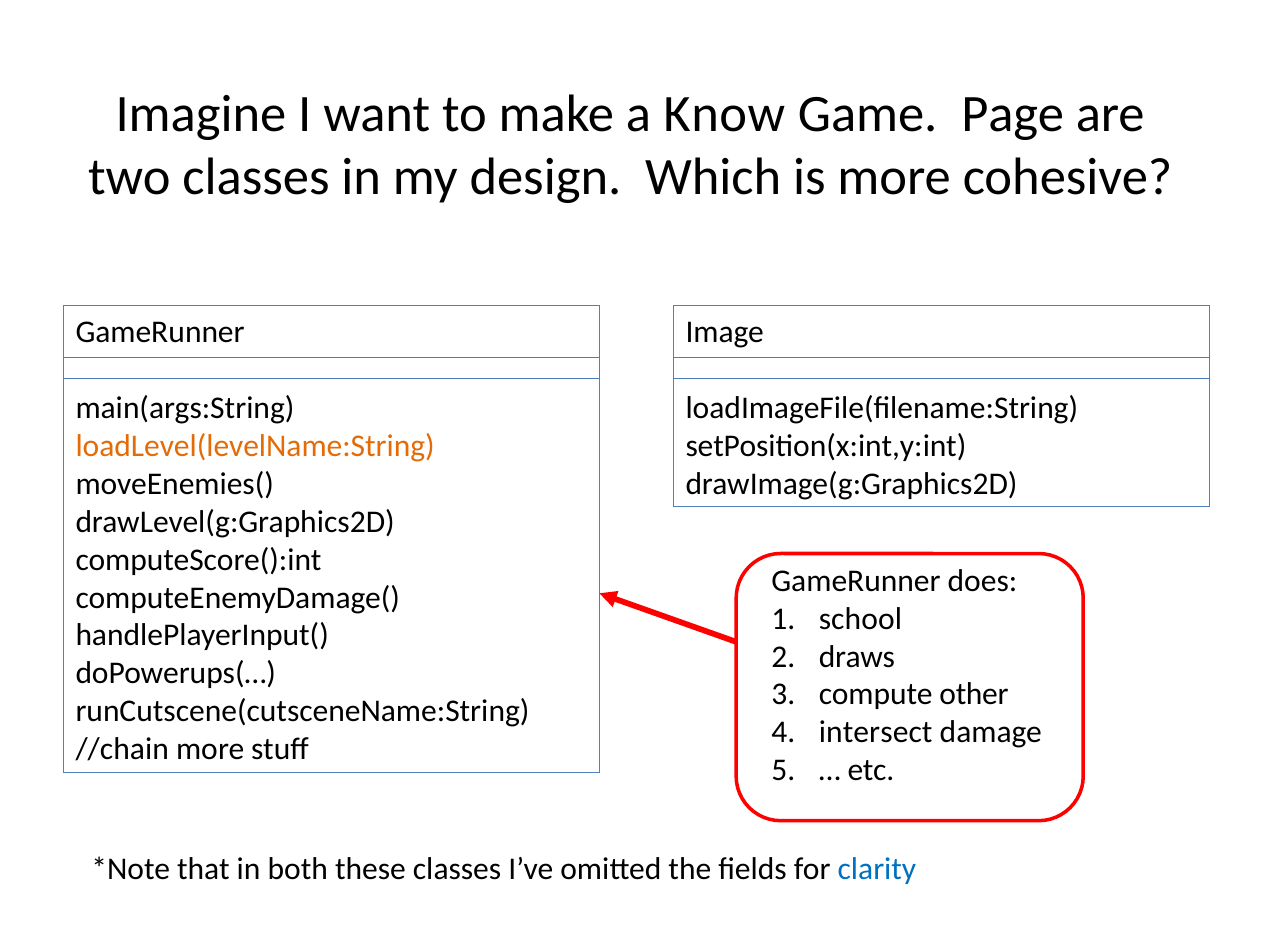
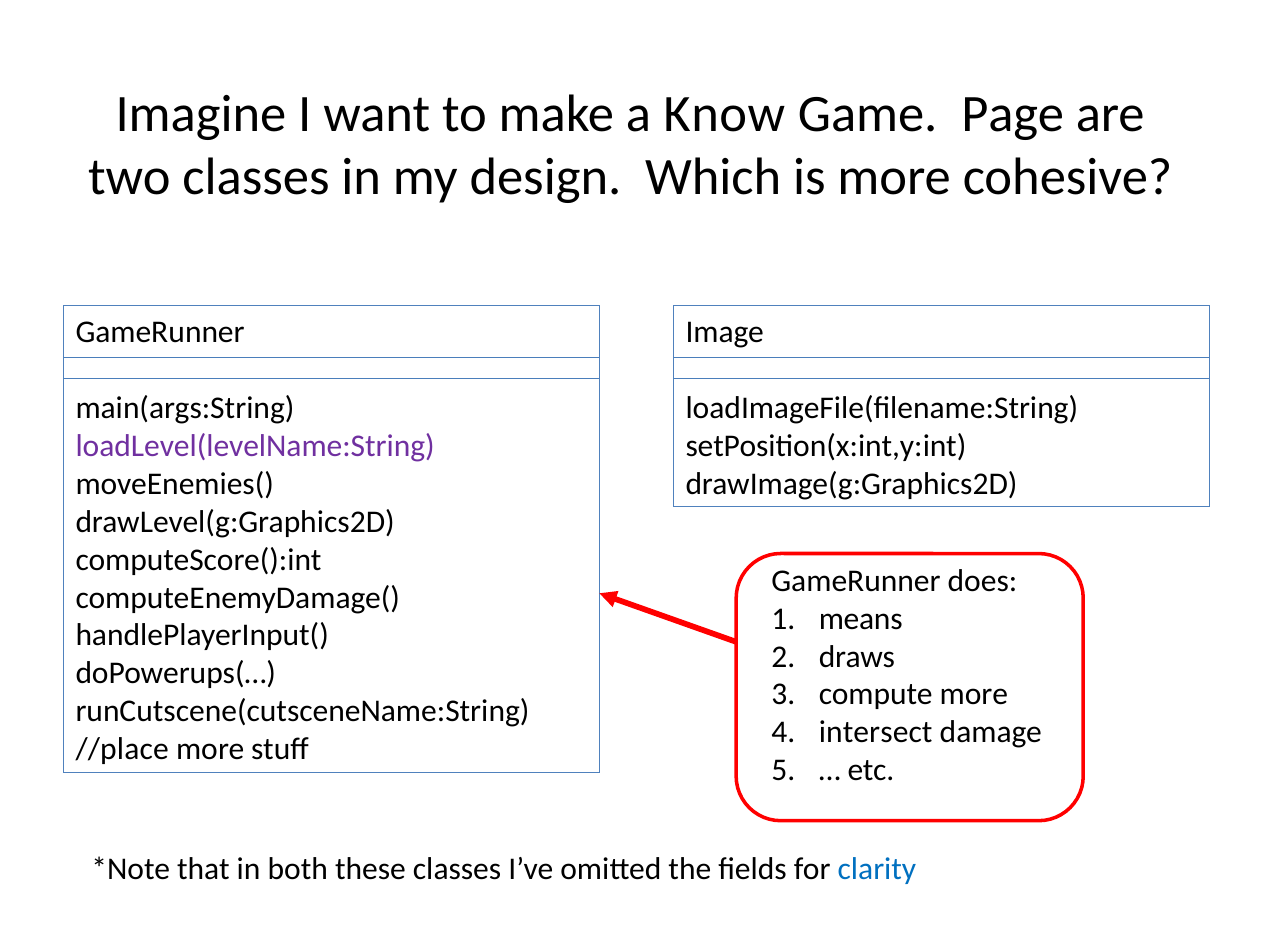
loadLevel(levelName:String colour: orange -> purple
school: school -> means
compute other: other -> more
//chain: //chain -> //place
